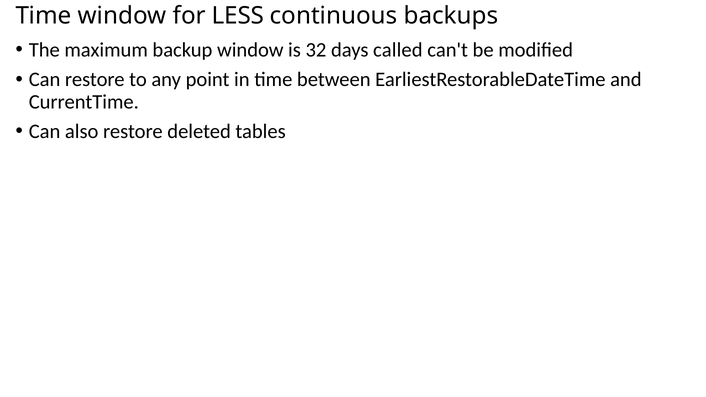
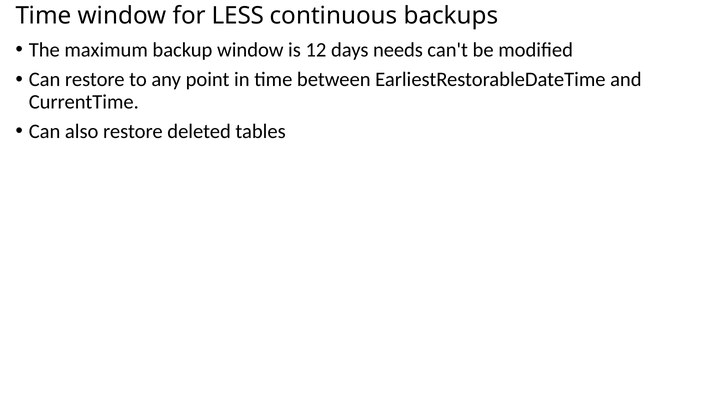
32: 32 -> 12
called: called -> needs
